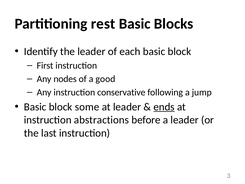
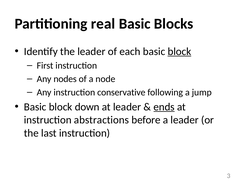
rest: rest -> real
block at (179, 51) underline: none -> present
good: good -> node
some: some -> down
